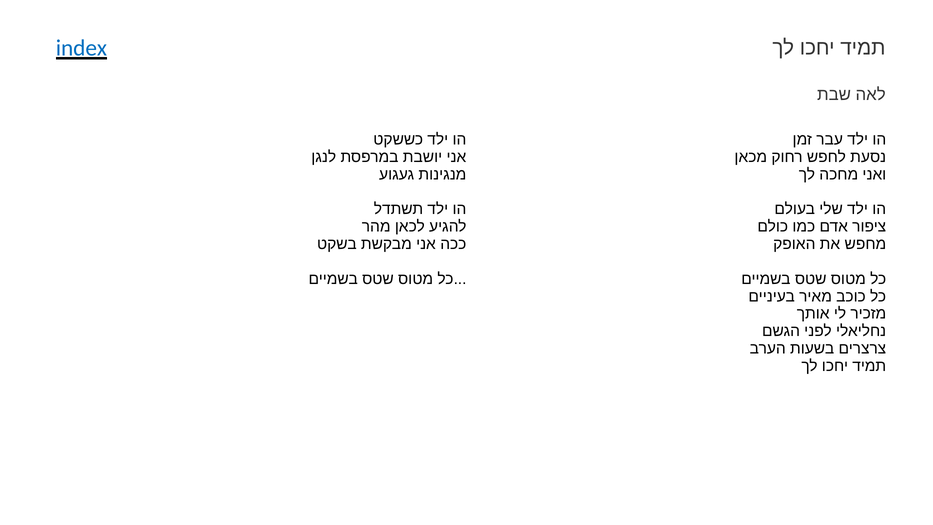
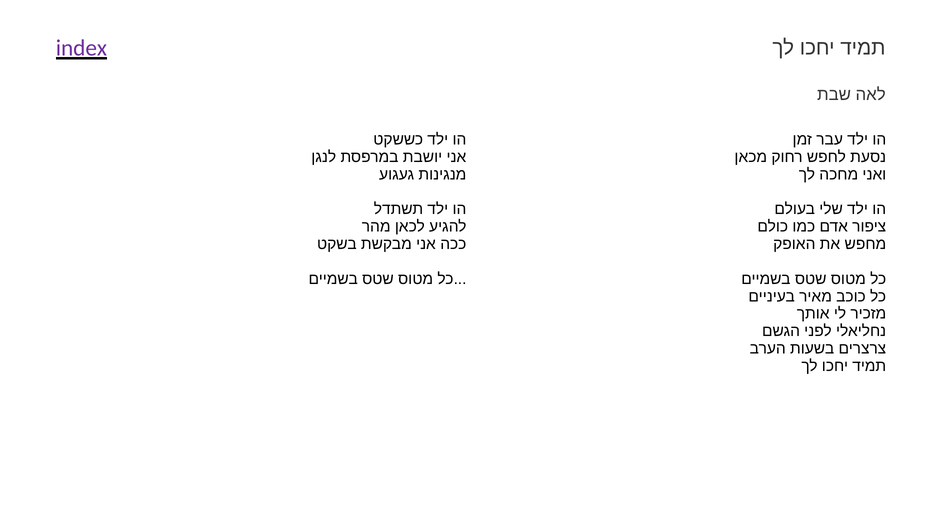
index colour: blue -> purple
